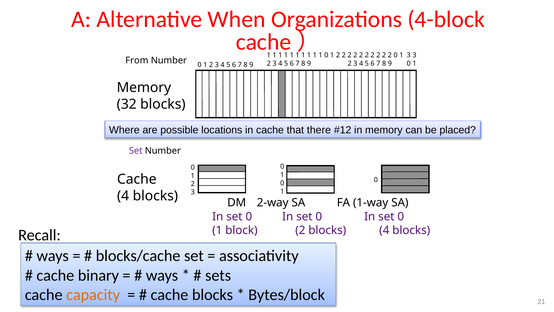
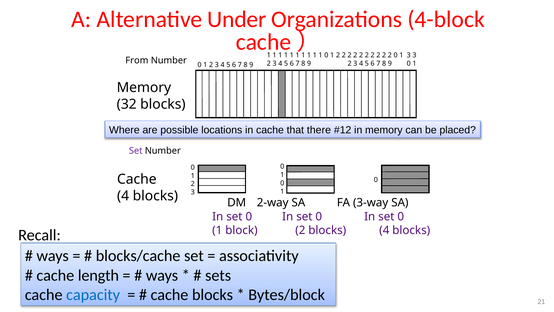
When: When -> Under
1-way: 1-way -> 3-way
binary: binary -> length
capacity colour: orange -> blue
